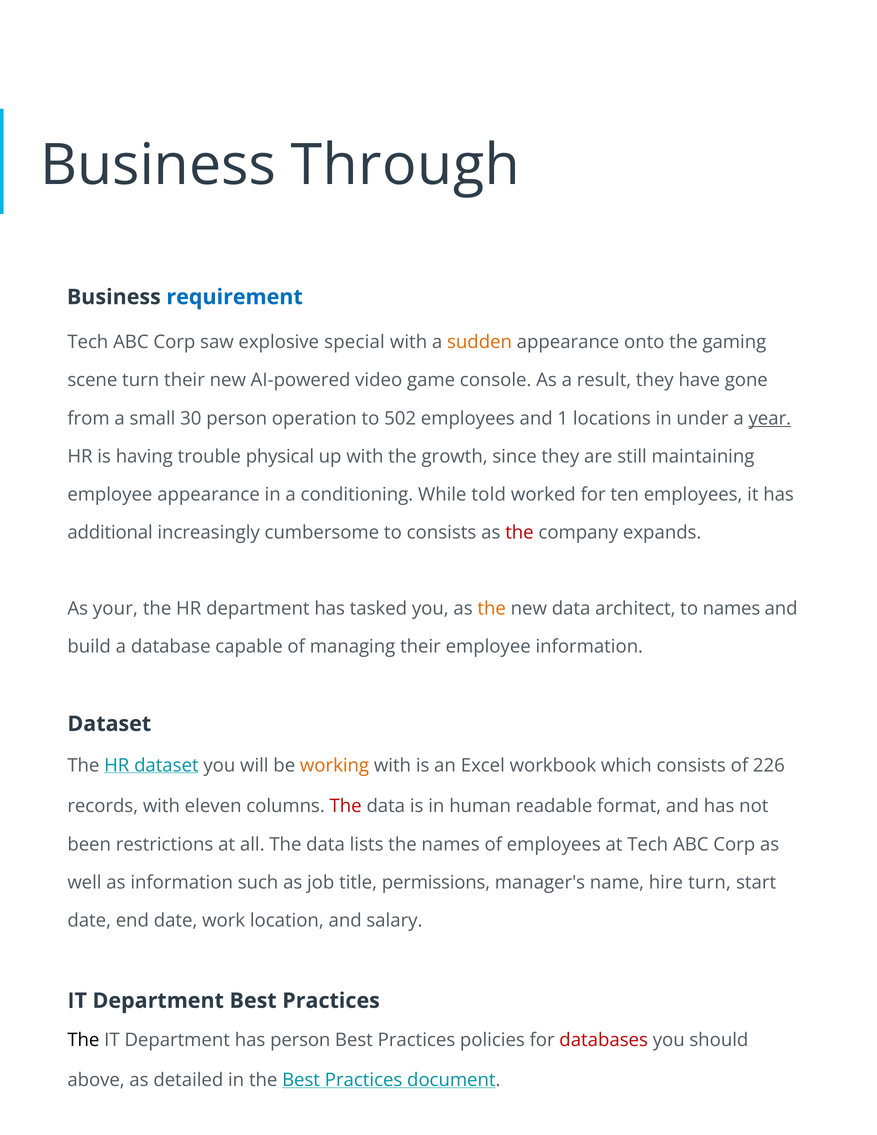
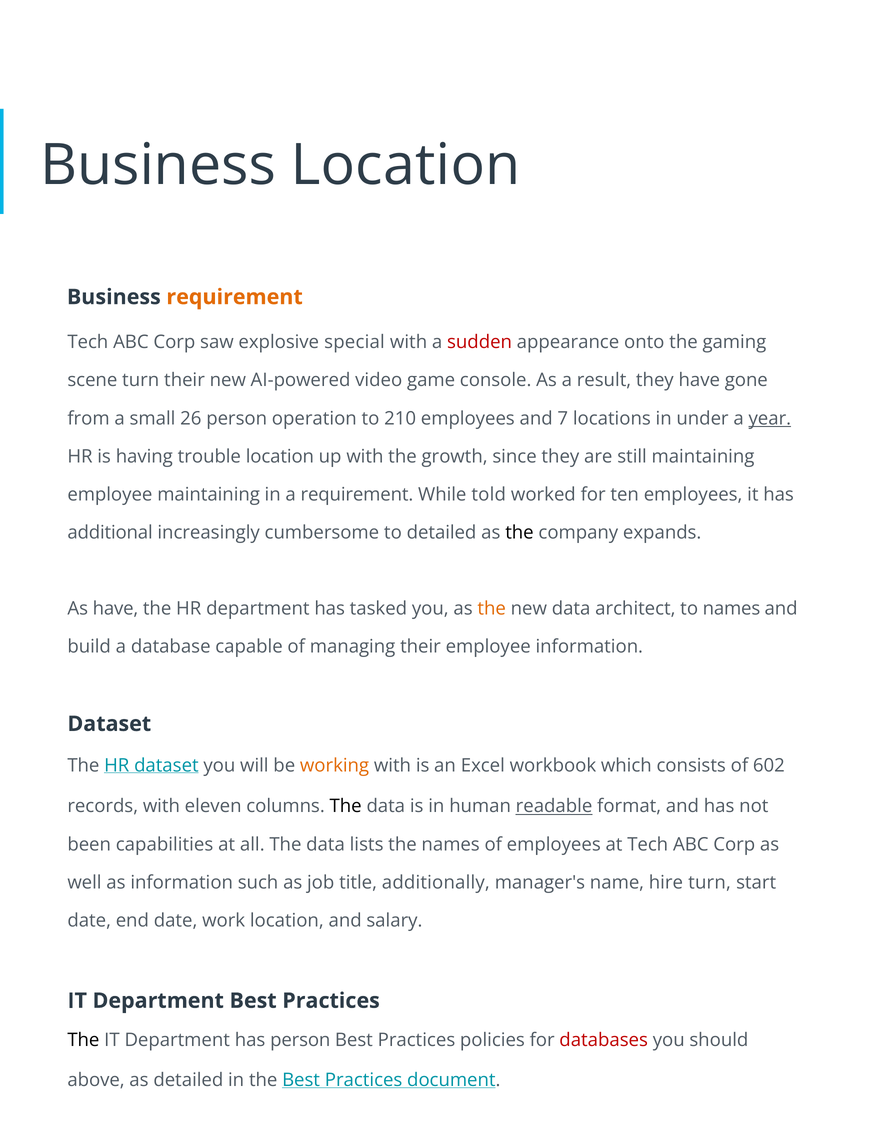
Business Through: Through -> Location
requirement at (235, 297) colour: blue -> orange
sudden colour: orange -> red
30: 30 -> 26
502: 502 -> 210
1: 1 -> 7
trouble physical: physical -> location
employee appearance: appearance -> maintaining
a conditioning: conditioning -> requirement
to consists: consists -> detailed
the at (519, 532) colour: red -> black
As your: your -> have
226: 226 -> 602
The at (346, 806) colour: red -> black
readable underline: none -> present
restrictions: restrictions -> capabilities
permissions: permissions -> additionally
